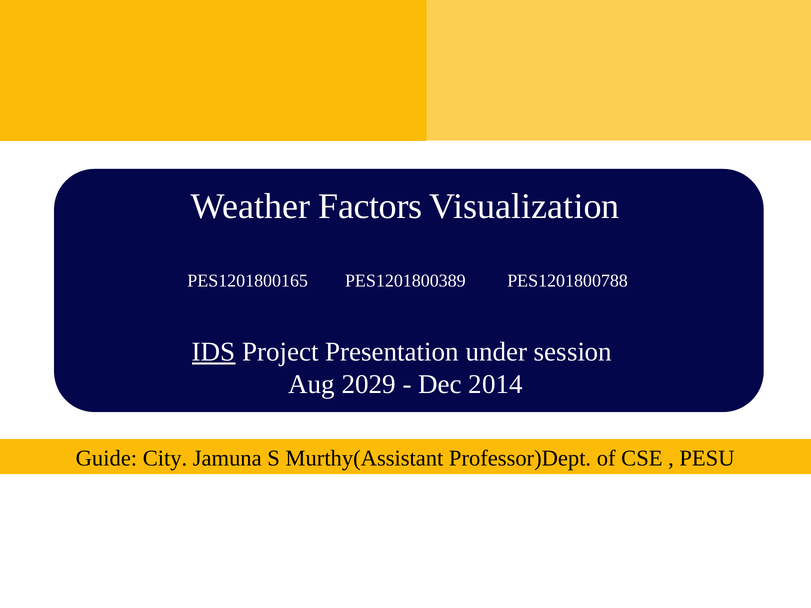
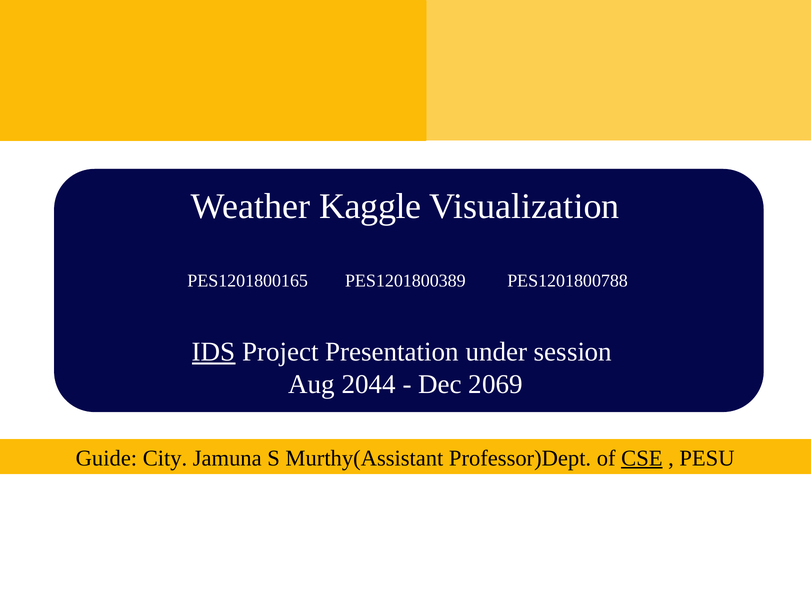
Factors: Factors -> Kaggle
2029: 2029 -> 2044
2014: 2014 -> 2069
CSE underline: none -> present
